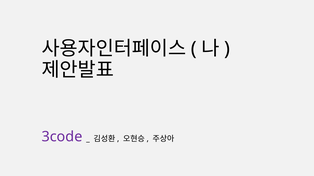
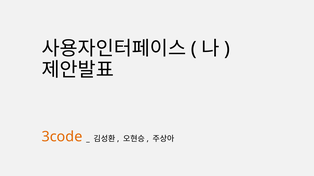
3code colour: purple -> orange
